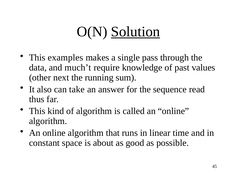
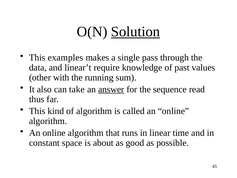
much’t: much’t -> linear’t
next: next -> with
answer underline: none -> present
